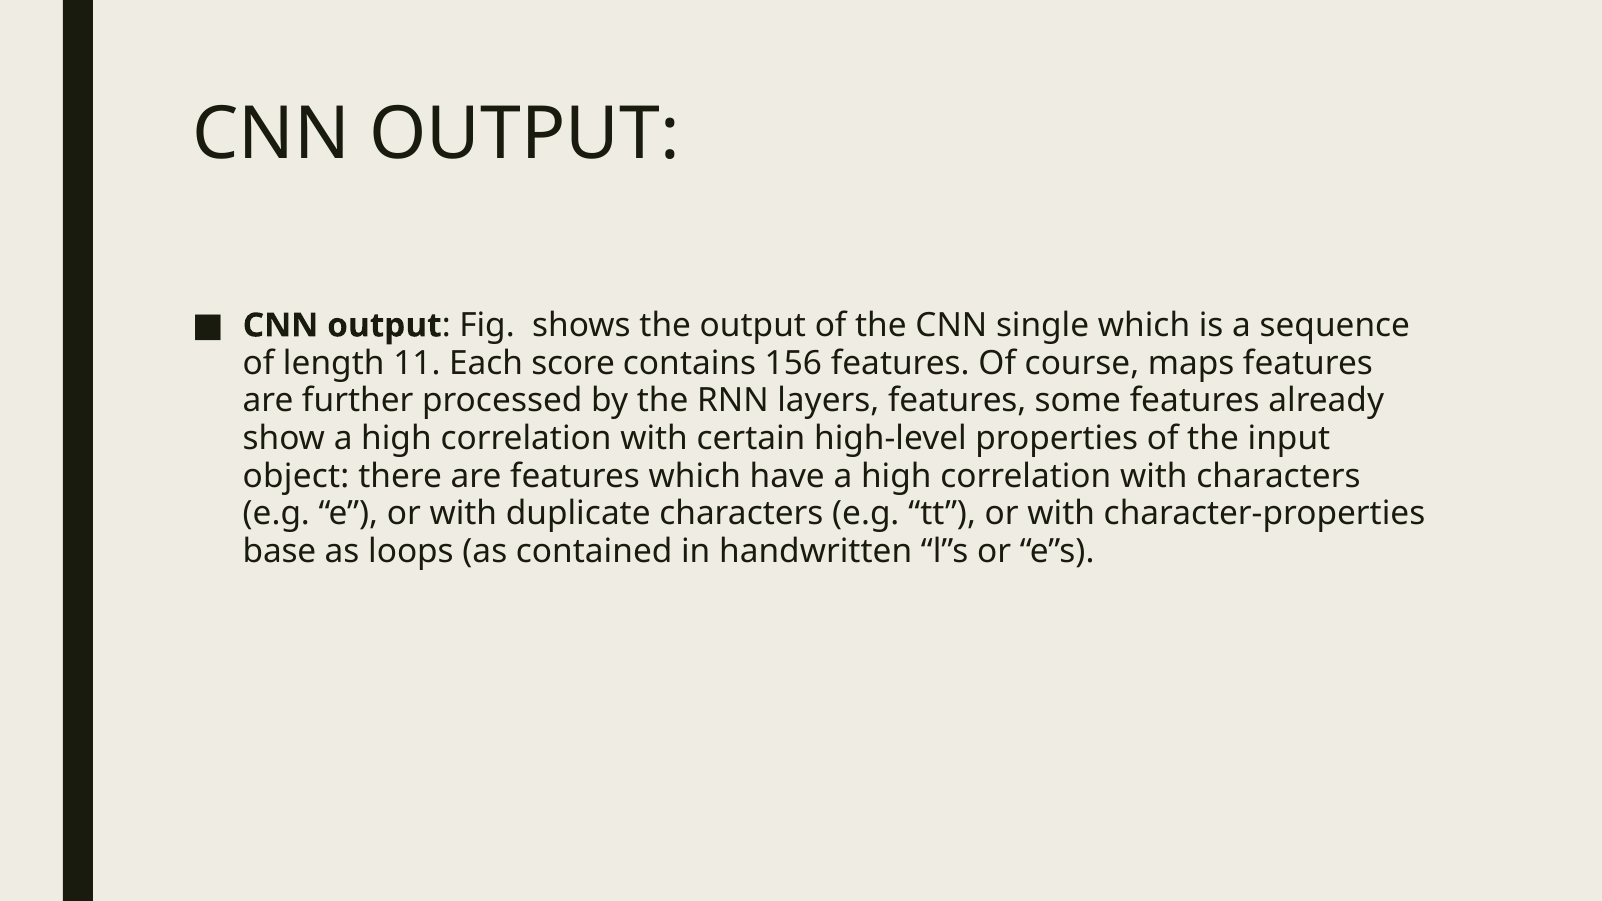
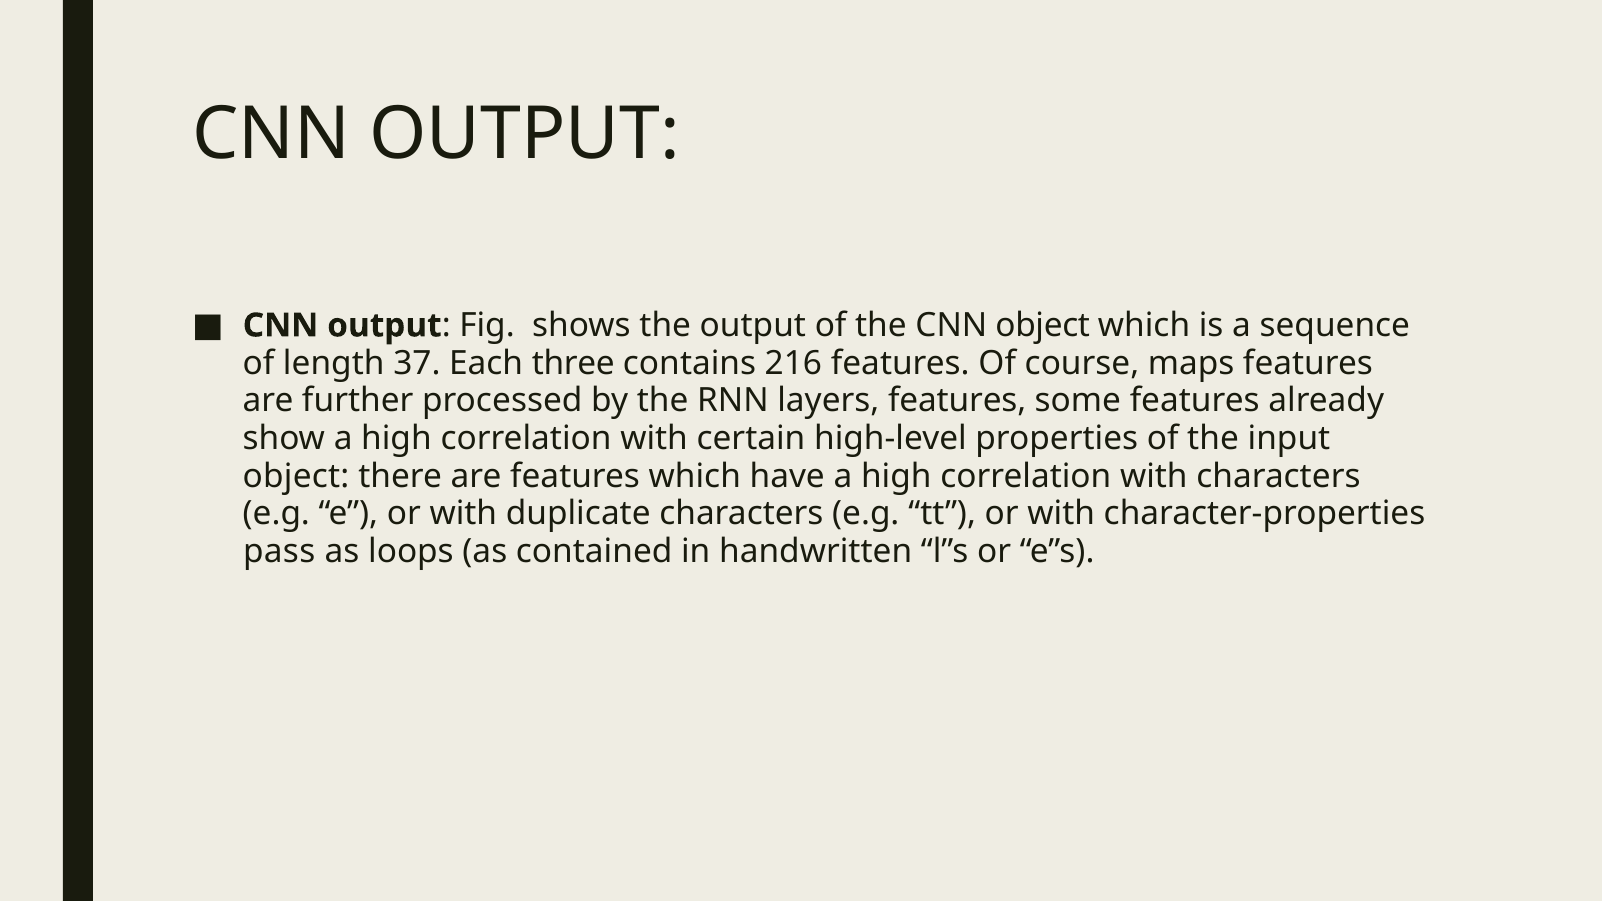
CNN single: single -> object
11: 11 -> 37
score: score -> three
156: 156 -> 216
base: base -> pass
